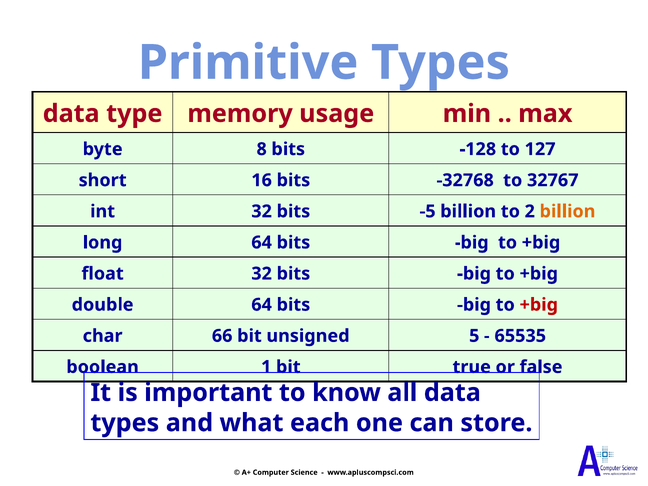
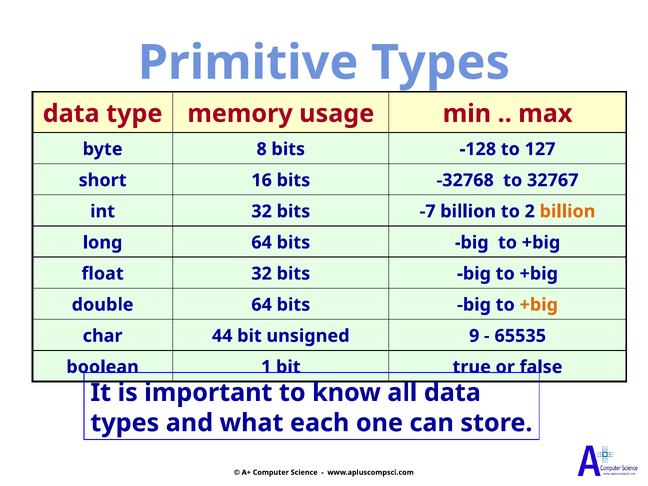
-5: -5 -> -7
+big at (539, 305) colour: red -> orange
66: 66 -> 44
5: 5 -> 9
